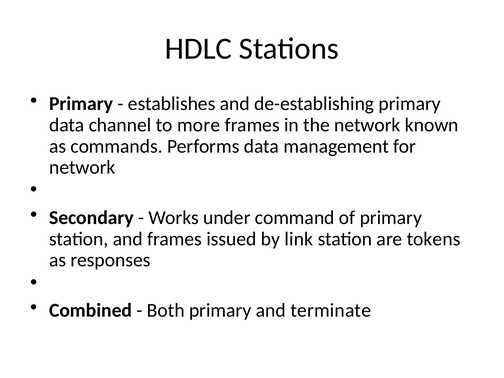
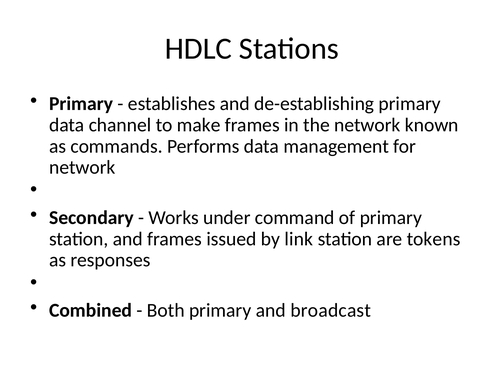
more: more -> make
terminate: terminate -> broadcast
